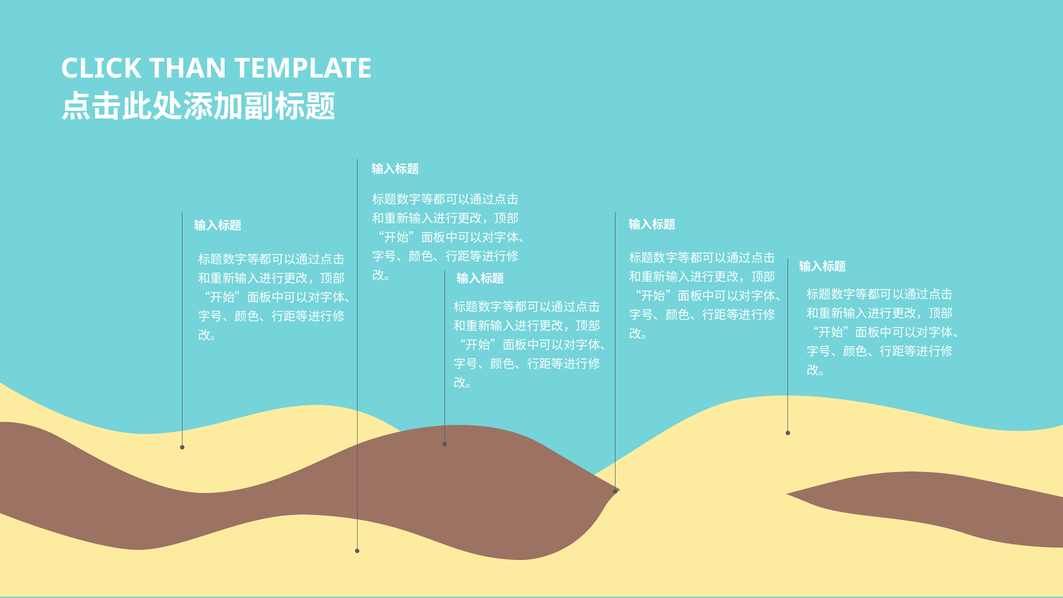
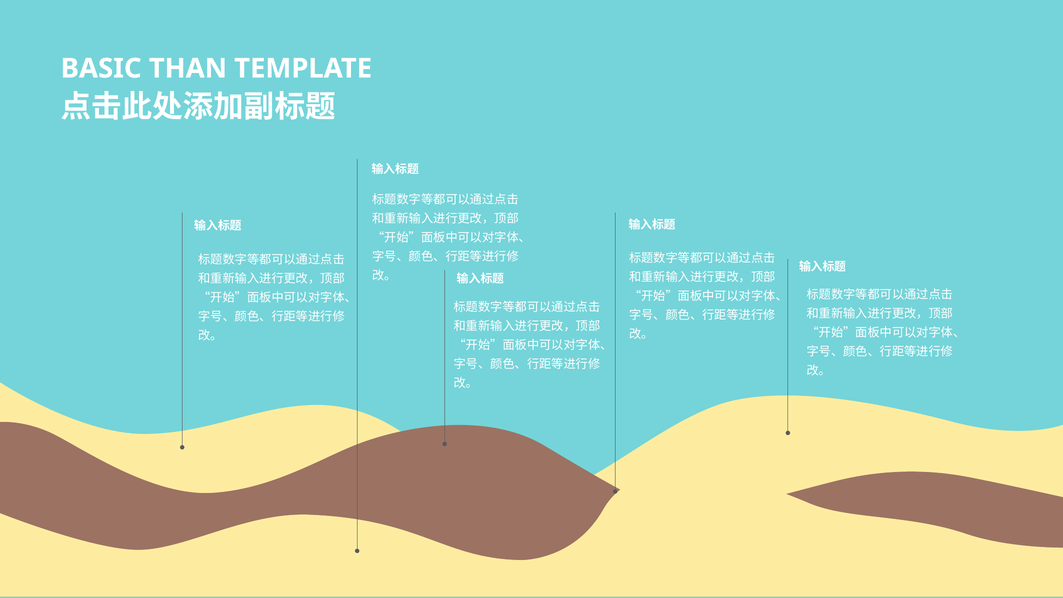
CLICK: CLICK -> BASIC
